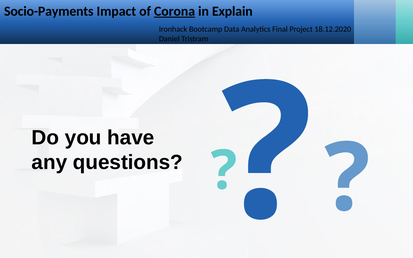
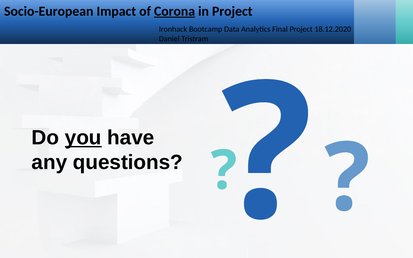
Socio-Payments: Socio-Payments -> Socio-European
in Explain: Explain -> Project
you underline: none -> present
